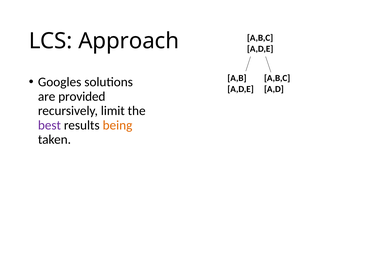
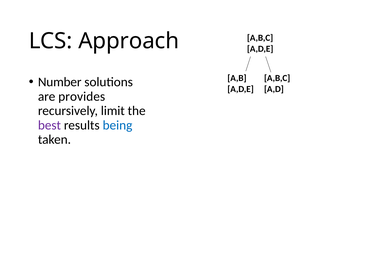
Googles: Googles -> Number
provided: provided -> provides
being colour: orange -> blue
